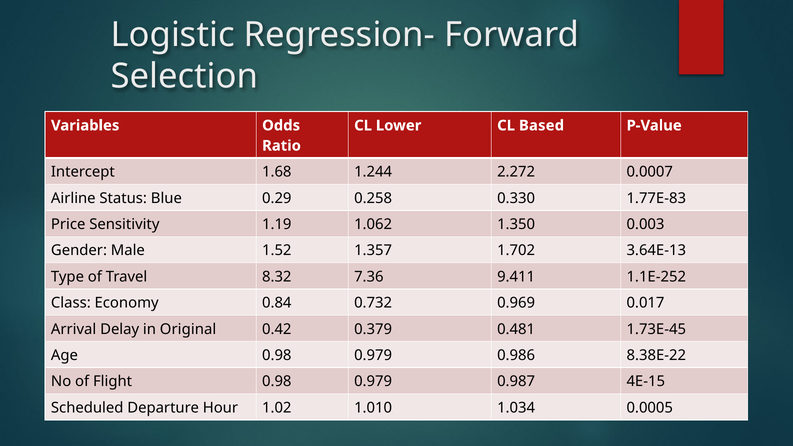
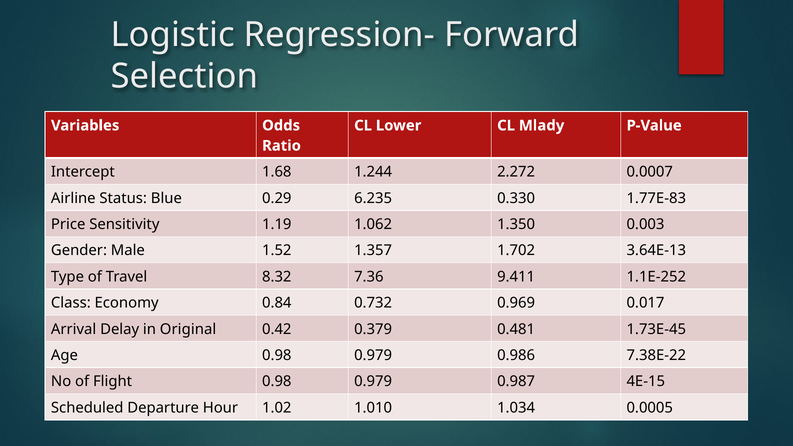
Based: Based -> Mlady
0.258: 0.258 -> 6.235
8.38E-22: 8.38E-22 -> 7.38E-22
